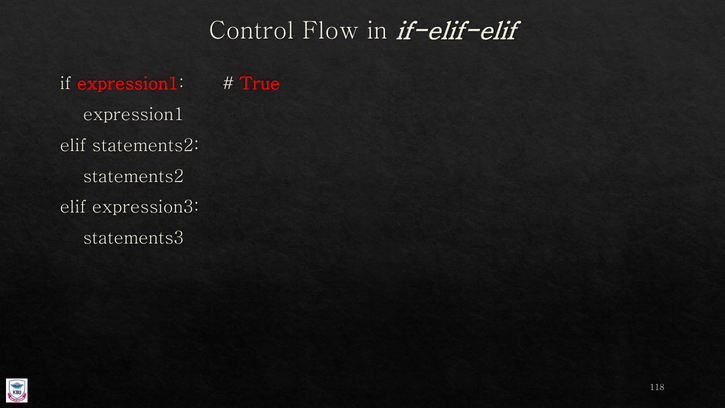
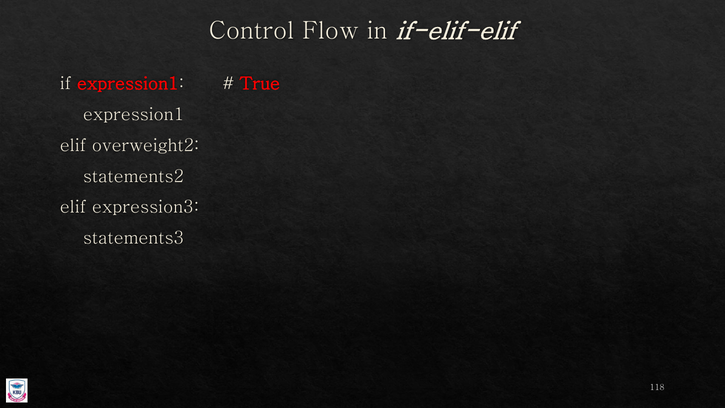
elif statements2: statements2 -> overweight2
